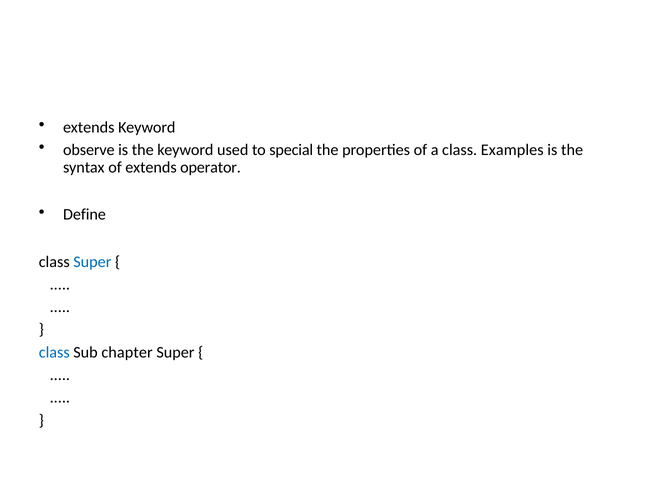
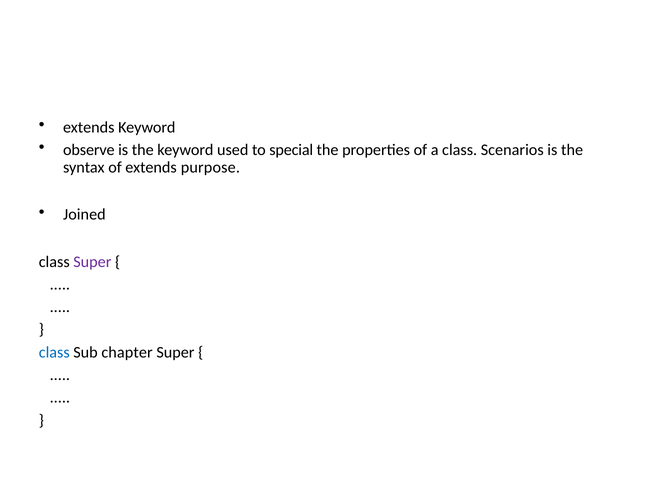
Examples: Examples -> Scenarios
operator: operator -> purpose
Define: Define -> Joined
Super at (92, 262) colour: blue -> purple
